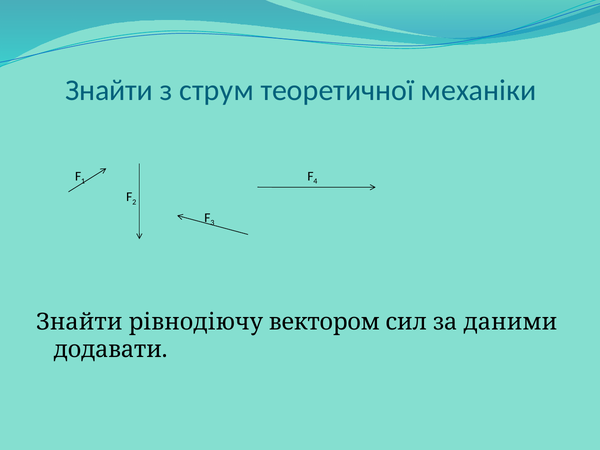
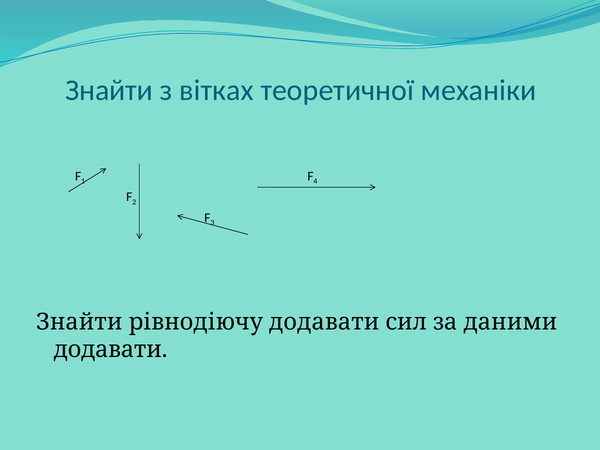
струм: струм -> вітках
рівнодіючу вектором: вектором -> додавати
